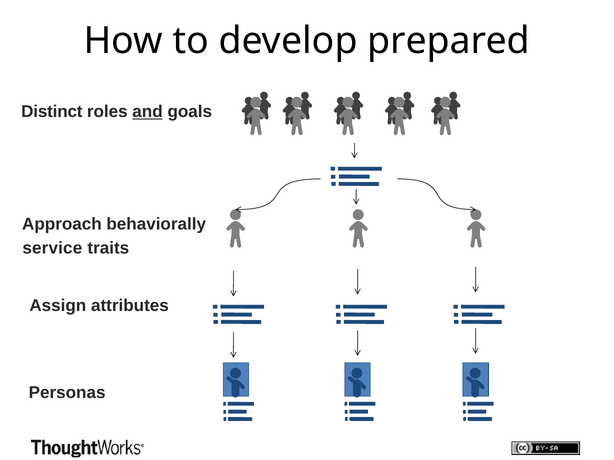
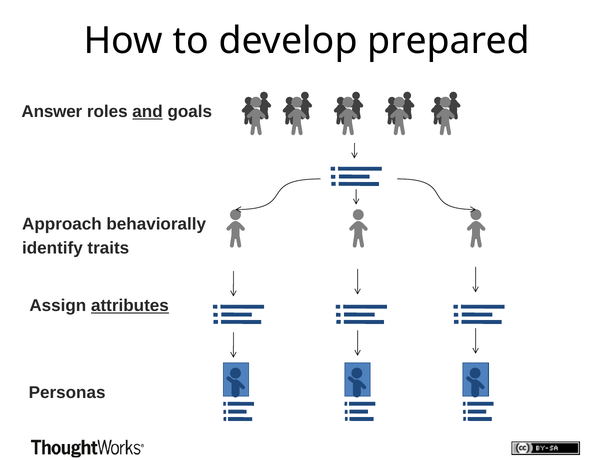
Distinct: Distinct -> Answer
service: service -> identify
attributes underline: none -> present
